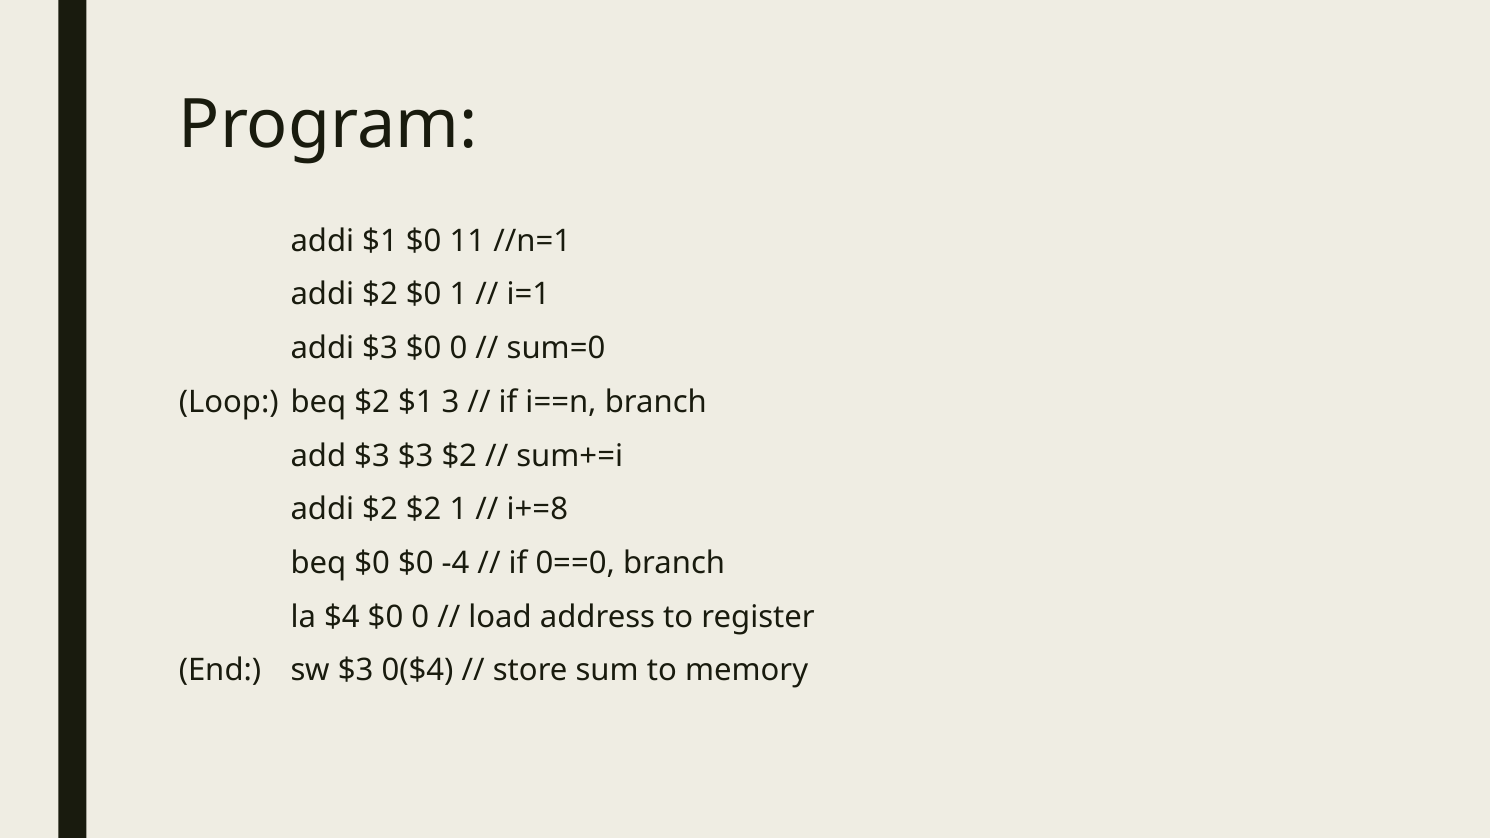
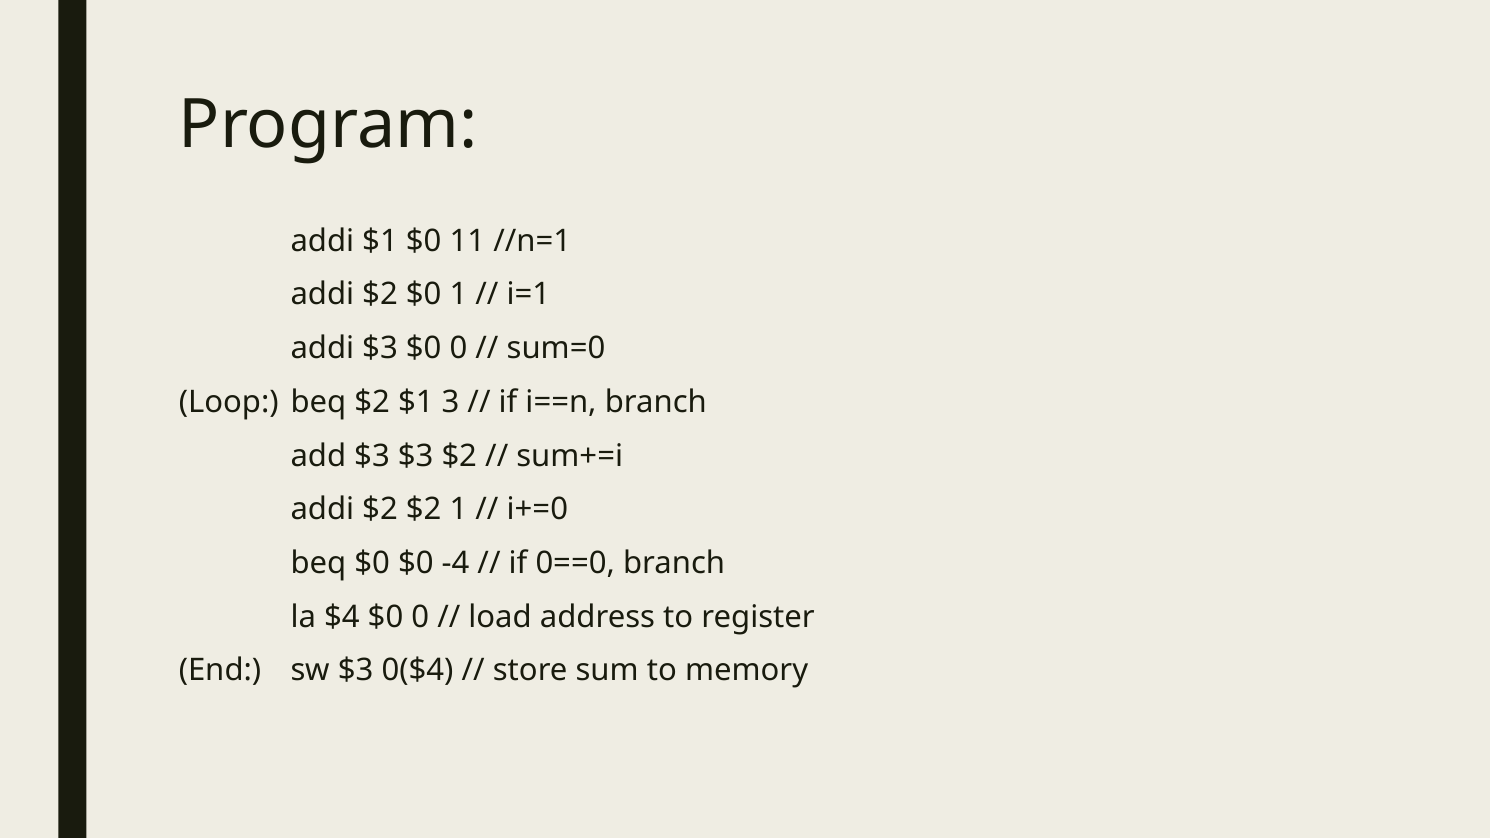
i+=8: i+=8 -> i+=0
